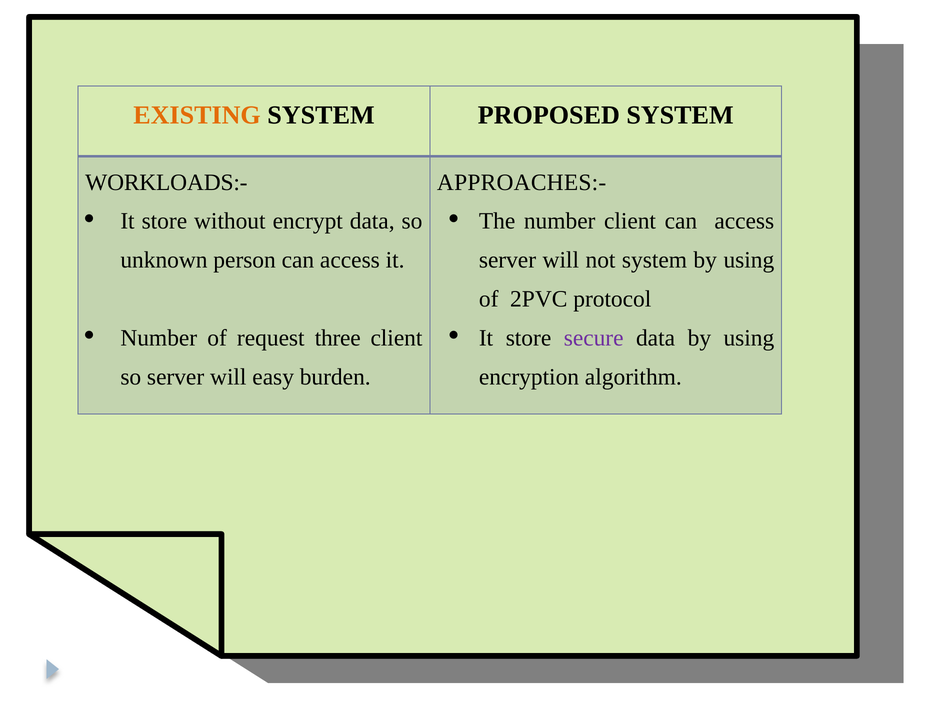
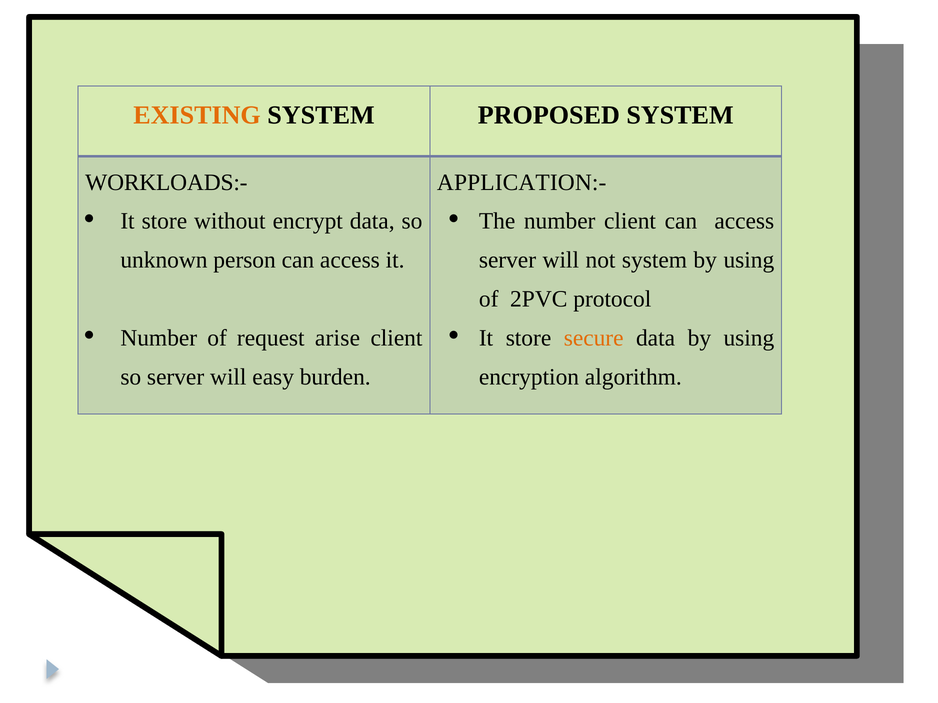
APPROACHES:-: APPROACHES:- -> APPLICATION:-
three: three -> arise
secure colour: purple -> orange
